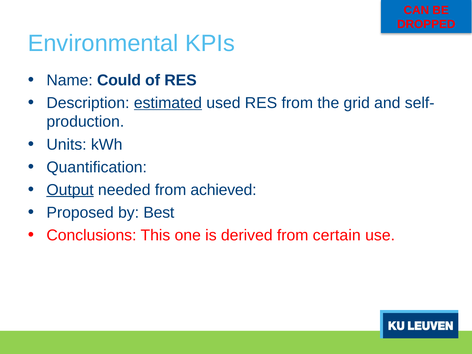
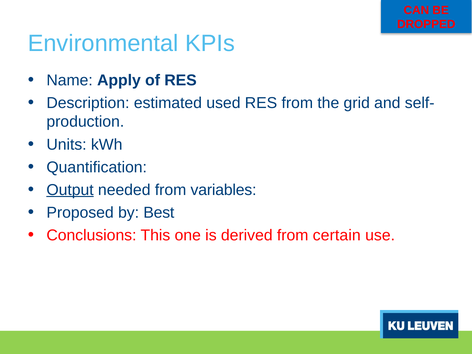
Could: Could -> Apply
estimated underline: present -> none
achieved: achieved -> variables
